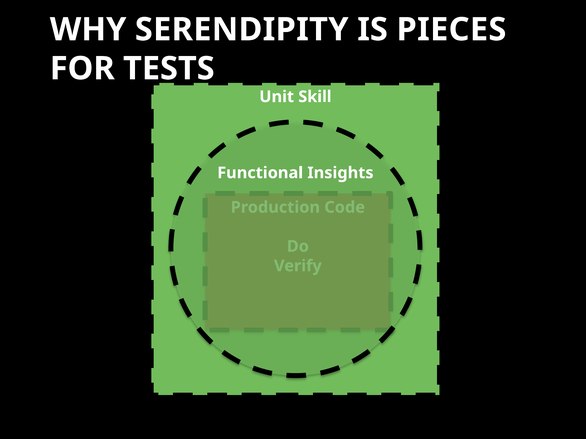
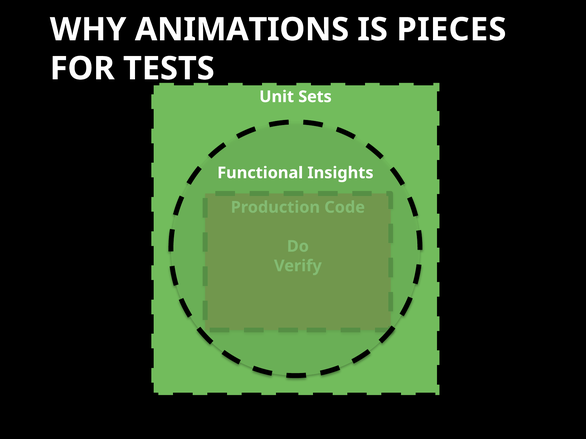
SERENDIPITY: SERENDIPITY -> ANIMATIONS
Skill: Skill -> Sets
